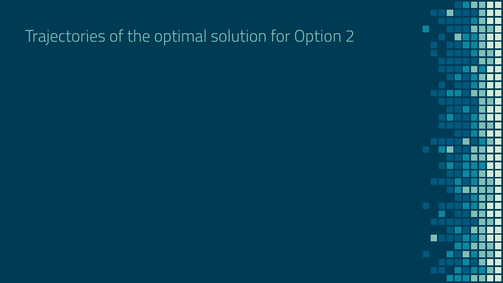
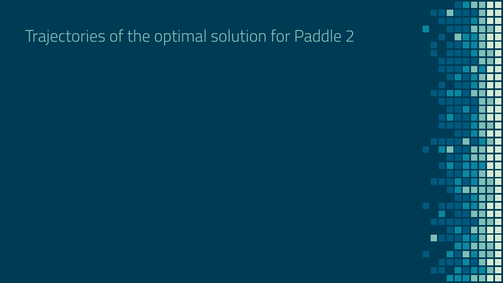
Option: Option -> Paddle
